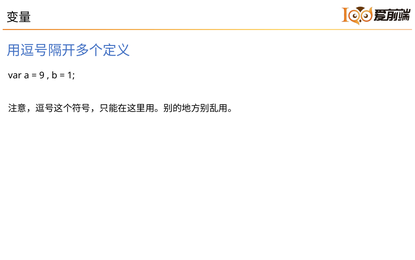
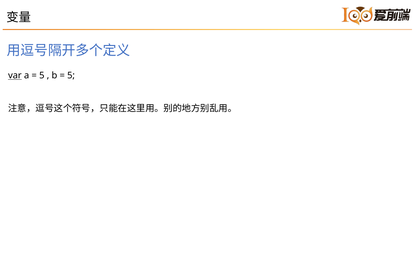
var underline: none -> present
9 at (42, 75): 9 -> 5
1 at (71, 75): 1 -> 5
